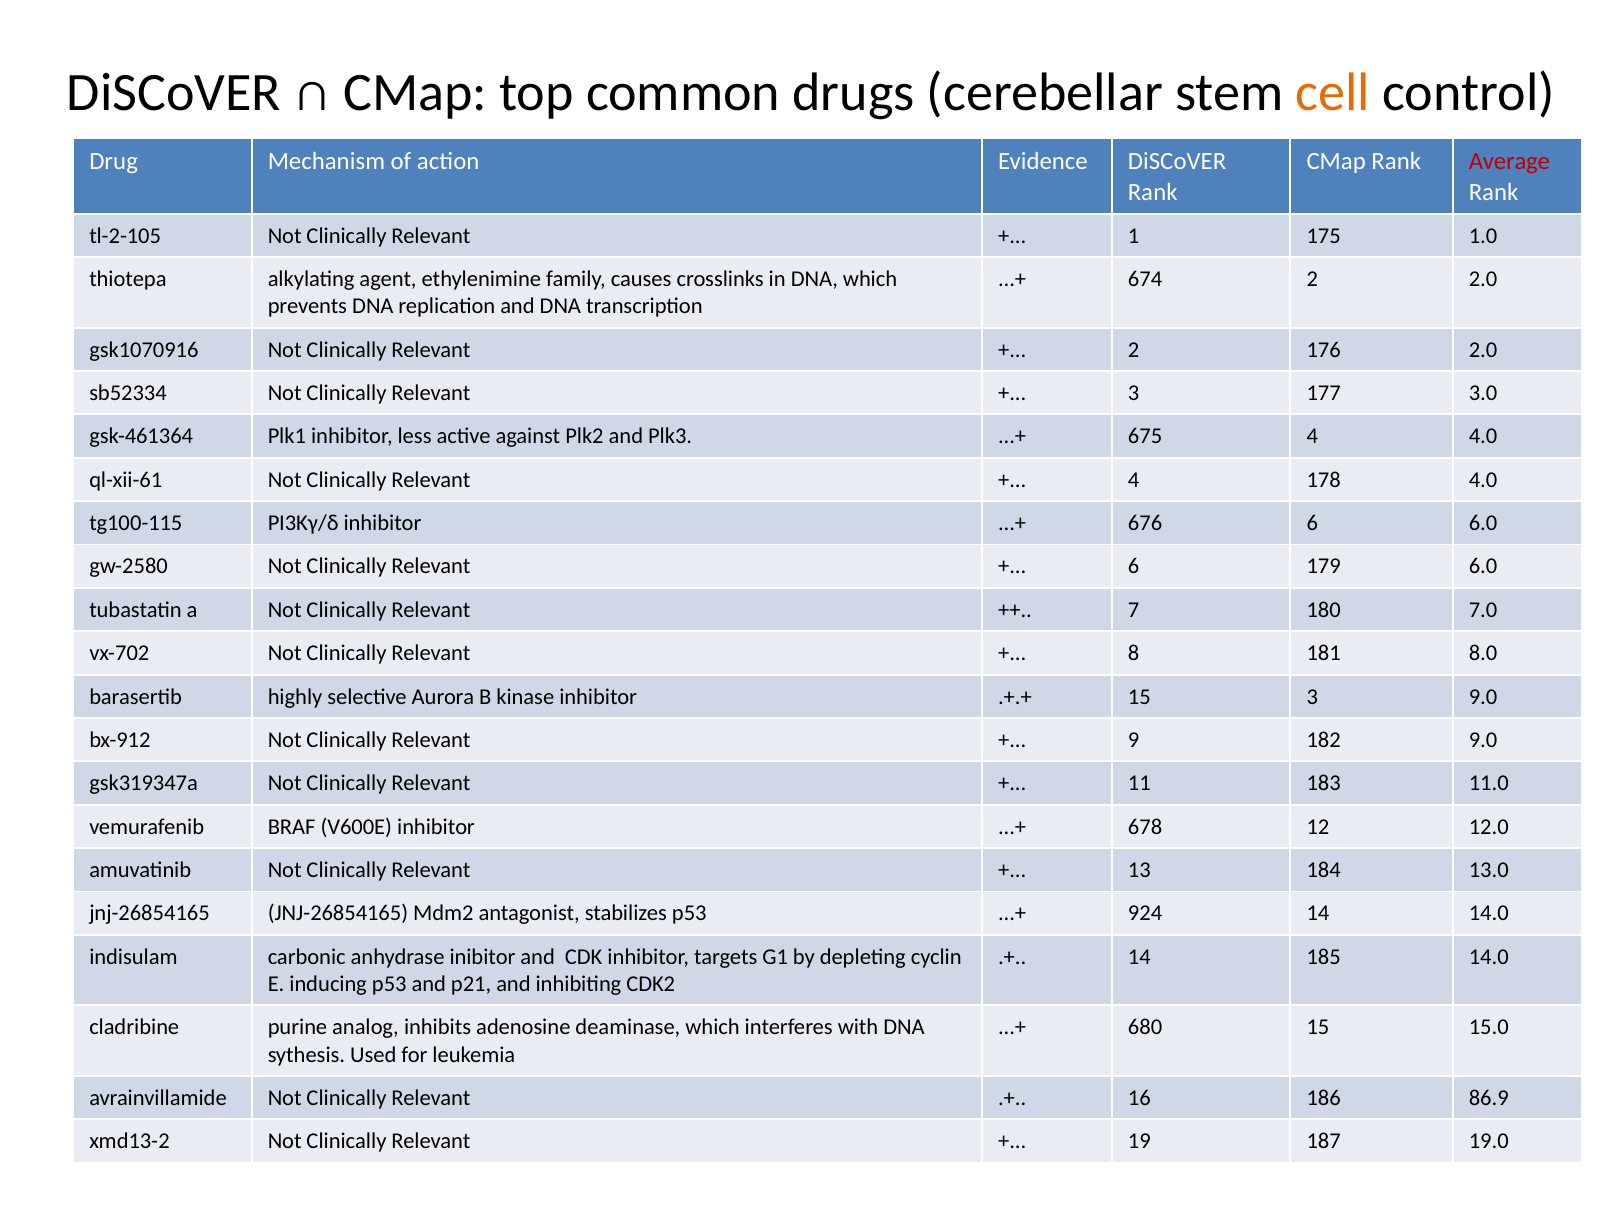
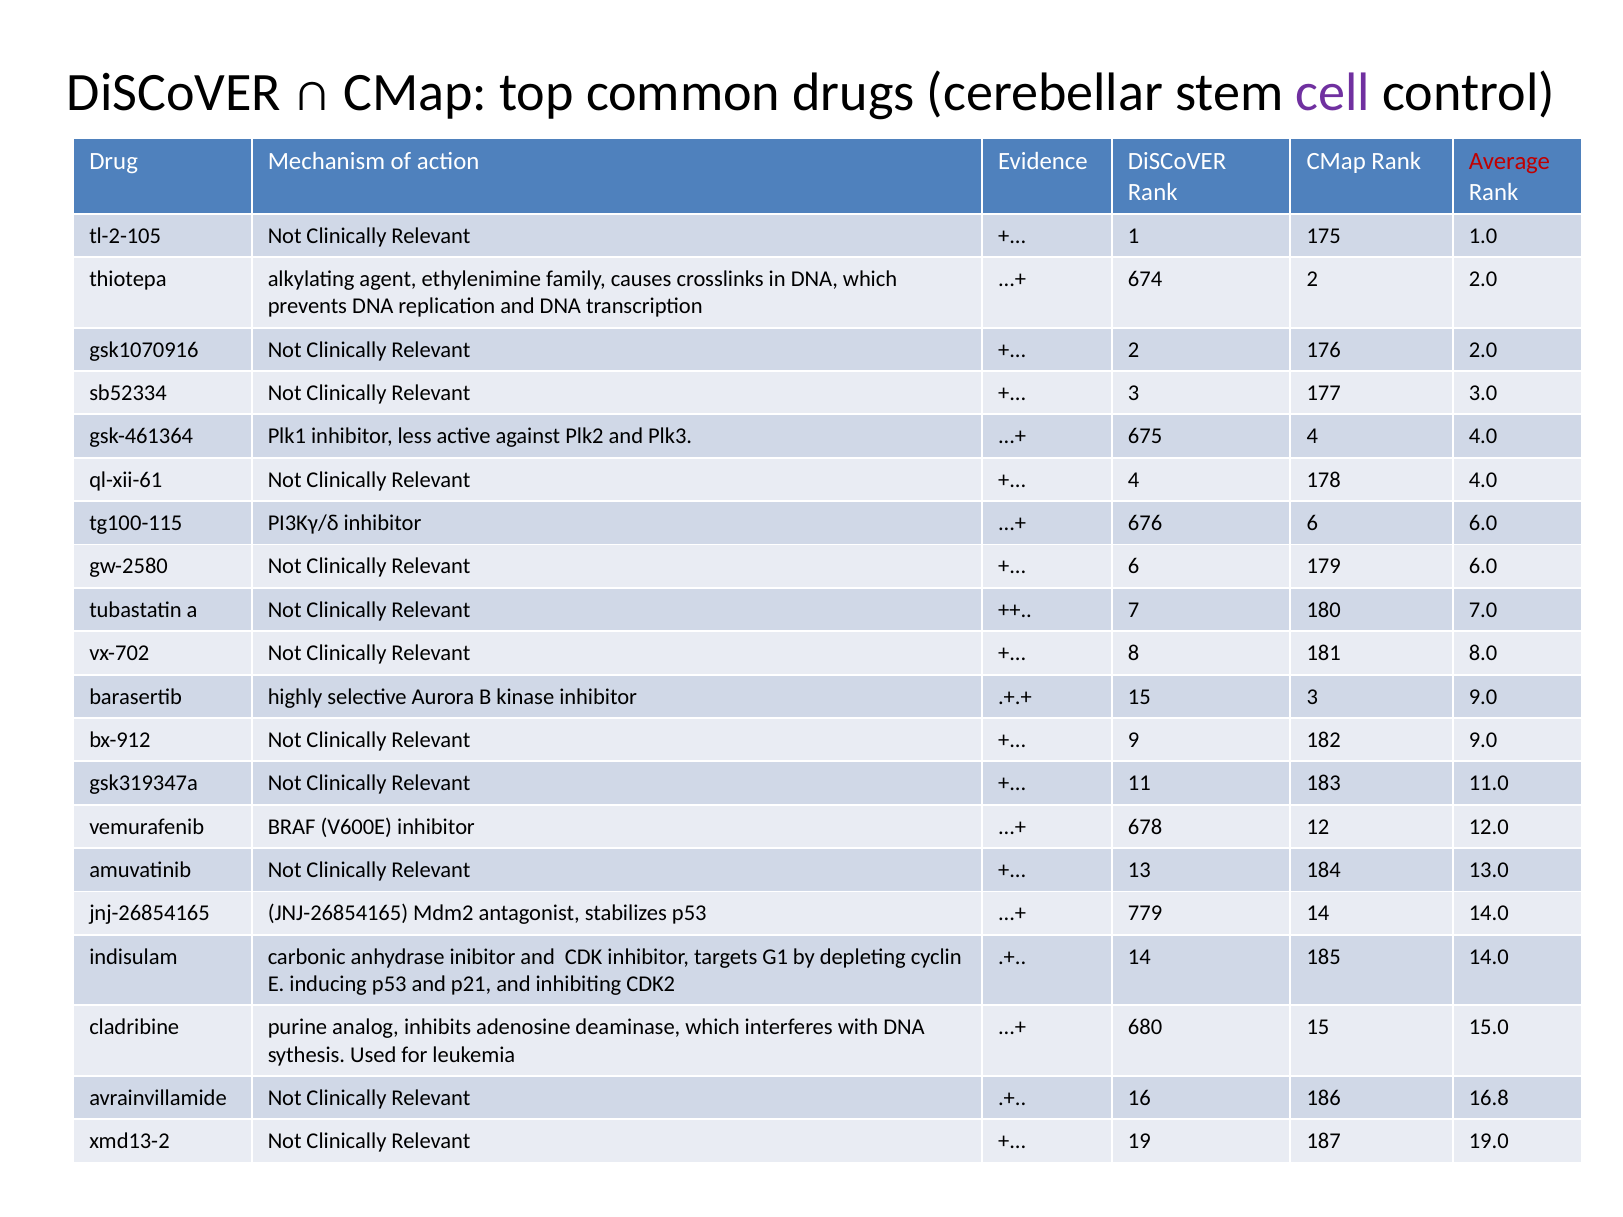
cell colour: orange -> purple
924: 924 -> 779
86.9: 86.9 -> 16.8
